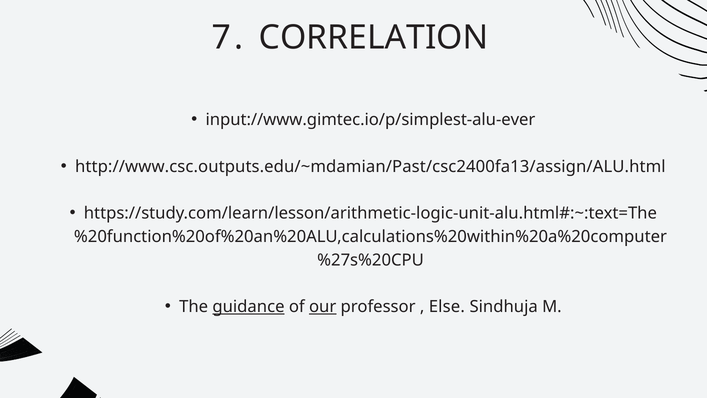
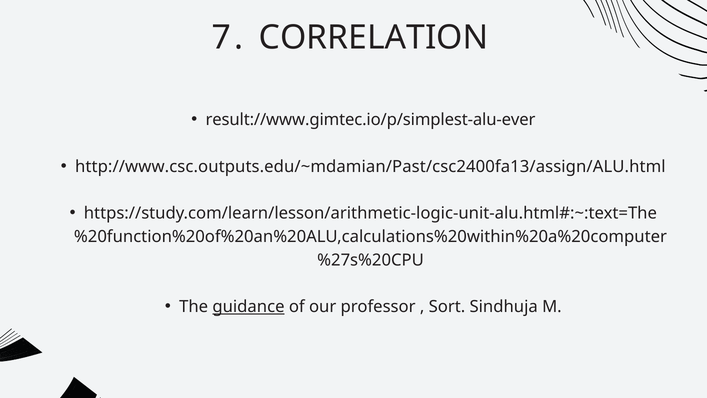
input://www.gimtec.io/p/simplest-alu-ever: input://www.gimtec.io/p/simplest-alu-ever -> result://www.gimtec.io/p/simplest-alu-ever
our underline: present -> none
Else: Else -> Sort
